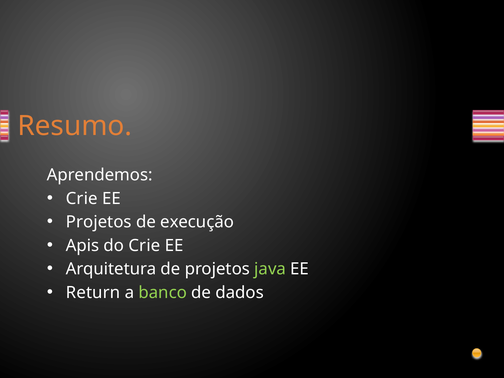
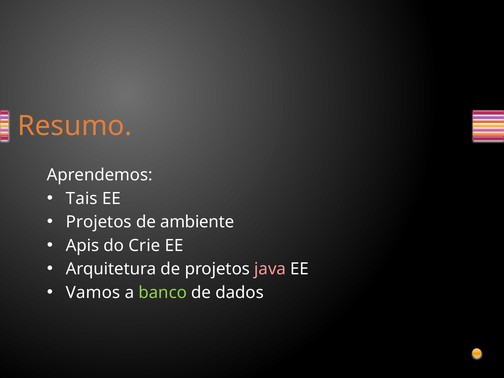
Crie at (82, 198): Crie -> Tais
execução: execução -> ambiente
java colour: light green -> pink
Return: Return -> Vamos
